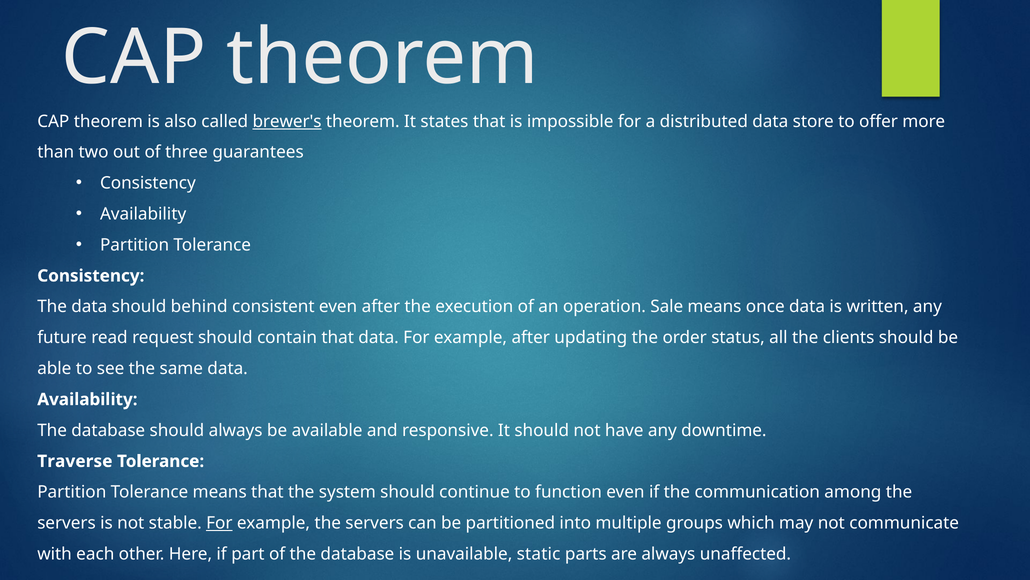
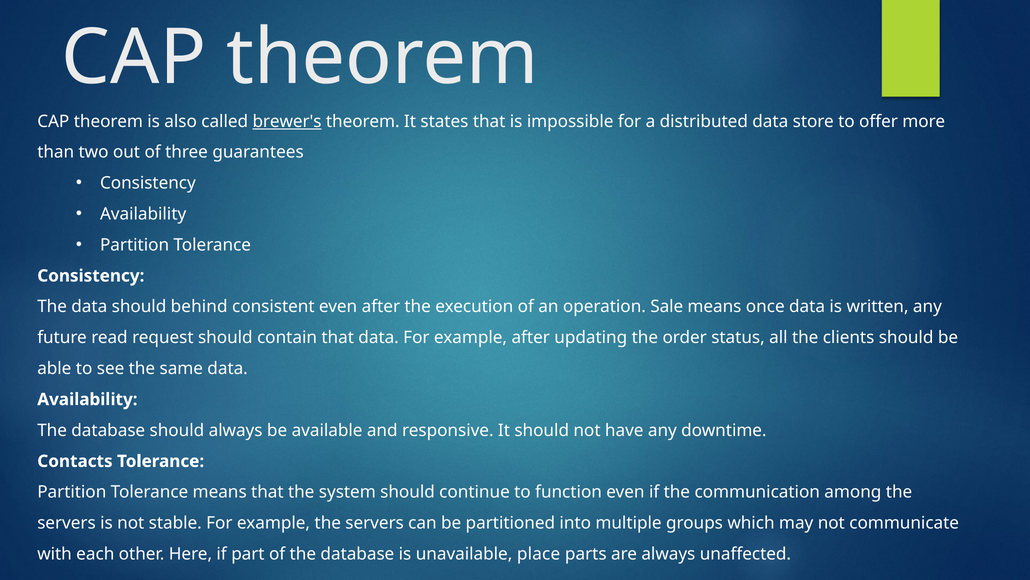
Traverse: Traverse -> Contacts
For at (219, 523) underline: present -> none
static: static -> place
